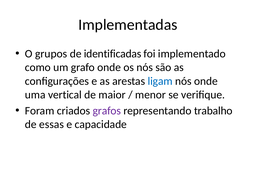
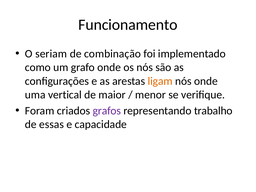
Implementadas: Implementadas -> Funcionamento
grupos: grupos -> seriam
identificadas: identificadas -> combinação
ligam colour: blue -> orange
